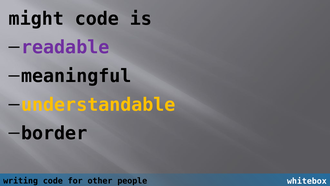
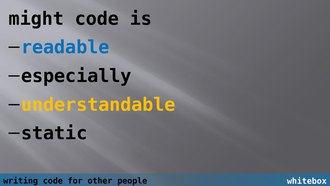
readable colour: purple -> blue
meaningful: meaningful -> especially
border: border -> static
